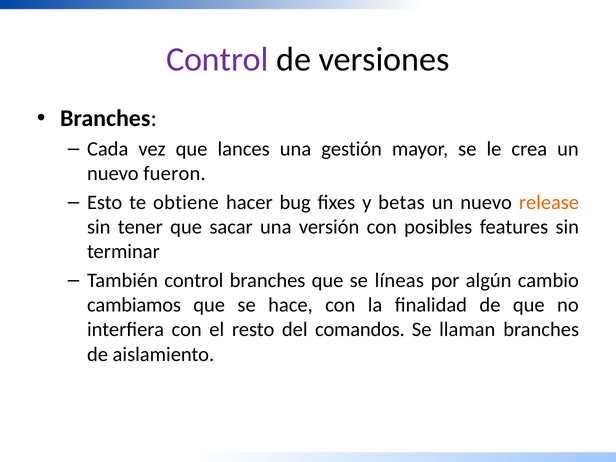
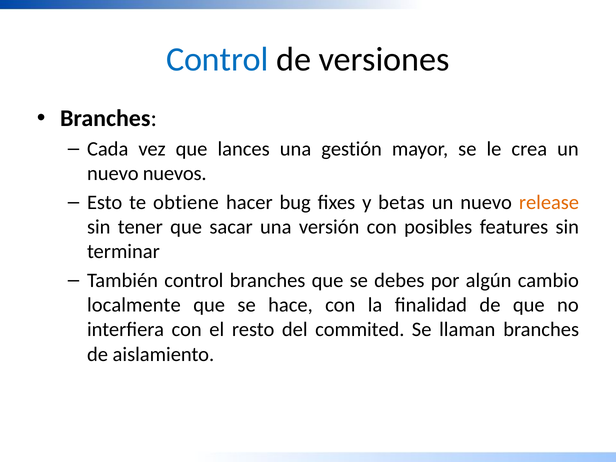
Control at (217, 59) colour: purple -> blue
fueron: fueron -> nuevos
líneas: líneas -> debes
cambiamos: cambiamos -> localmente
comandos: comandos -> commited
